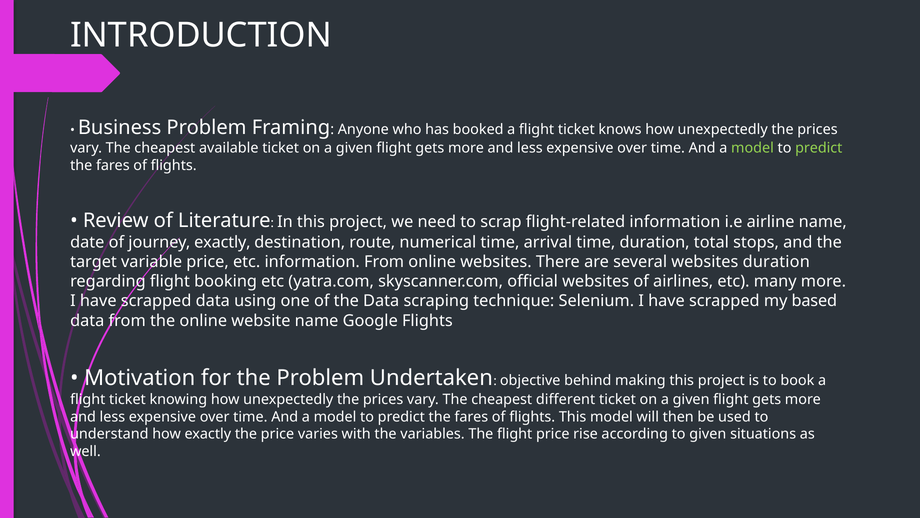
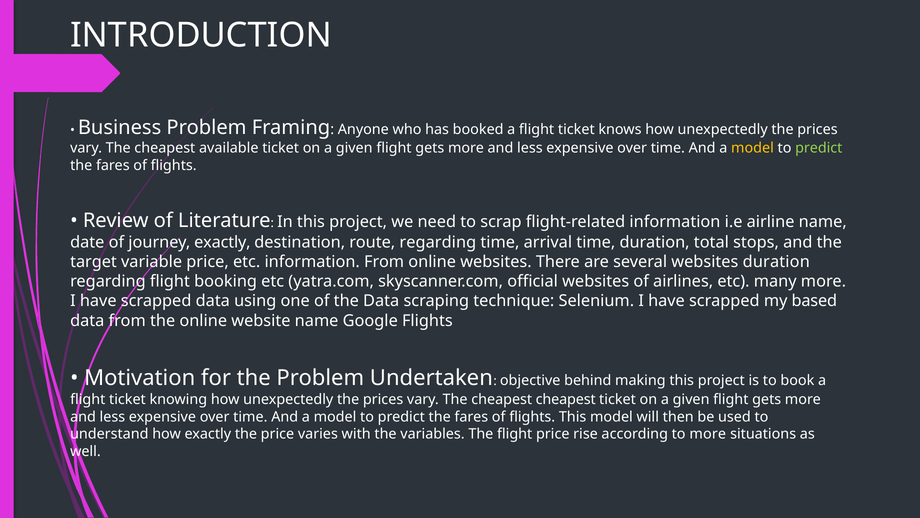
model at (752, 148) colour: light green -> yellow
route numerical: numerical -> regarding
cheapest different: different -> cheapest
to given: given -> more
